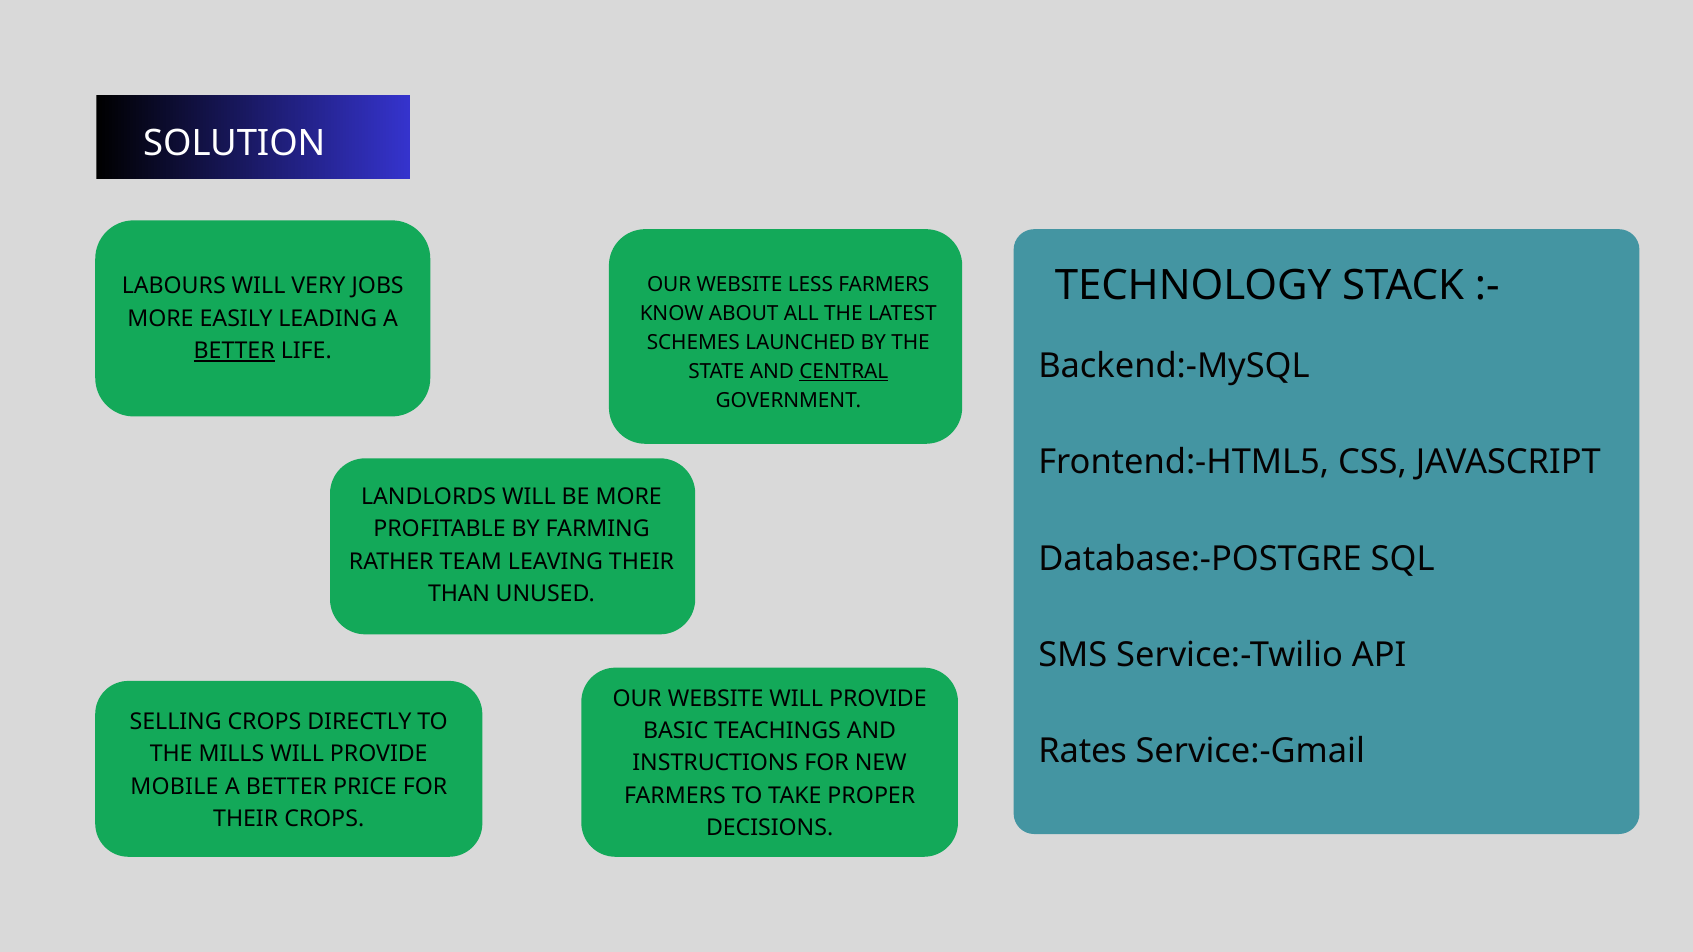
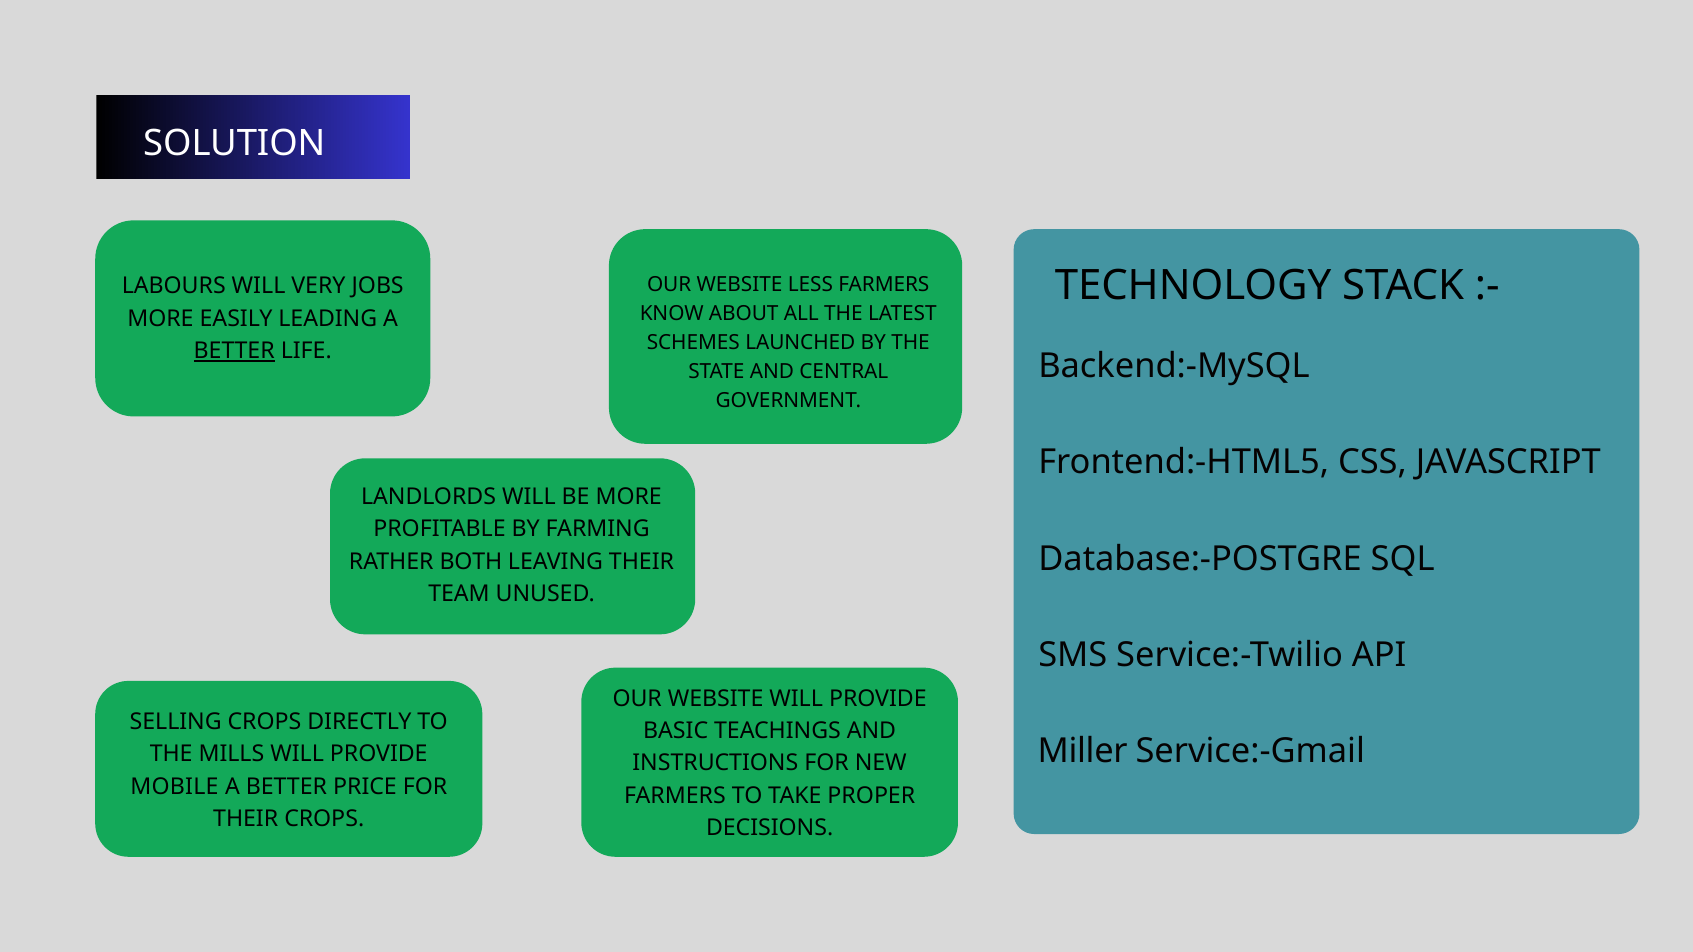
CENTRAL underline: present -> none
TEAM: TEAM -> BOTH
THAN: THAN -> TEAM
Rates: Rates -> Miller
